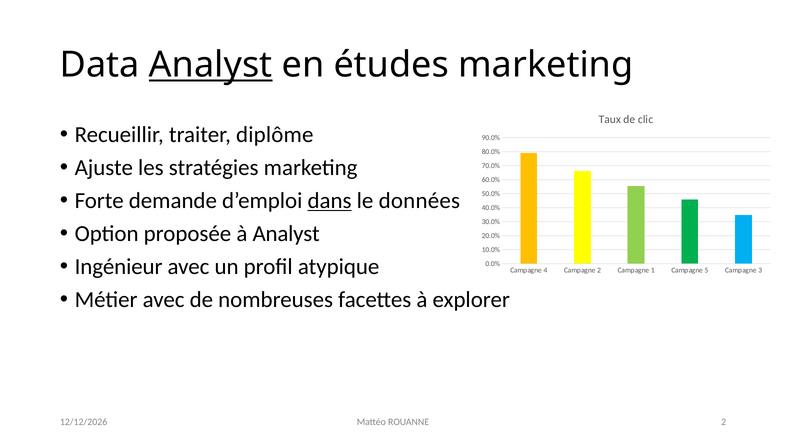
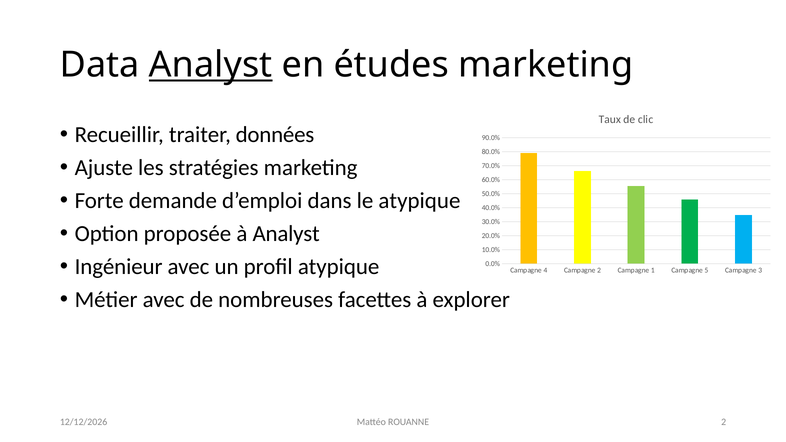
diplôme: diplôme -> données
dans underline: present -> none
le données: données -> atypique
